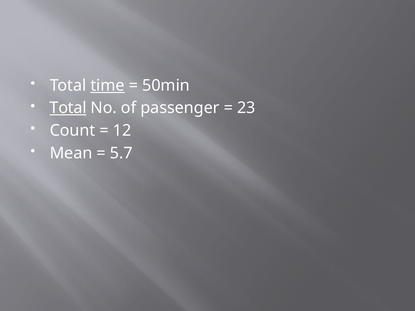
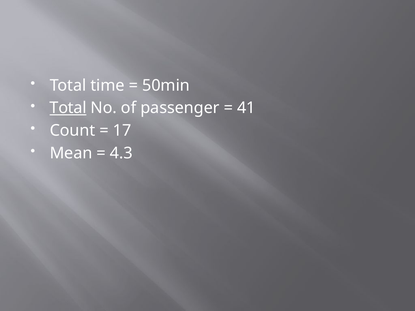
time underline: present -> none
23: 23 -> 41
12: 12 -> 17
5.7: 5.7 -> 4.3
